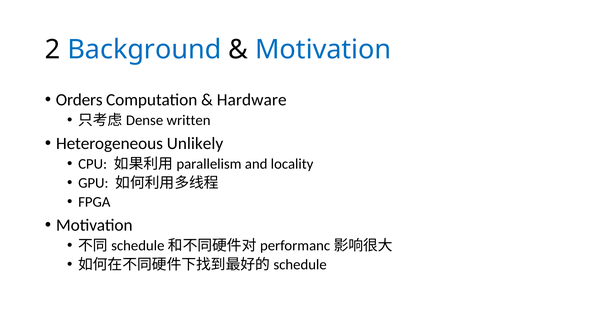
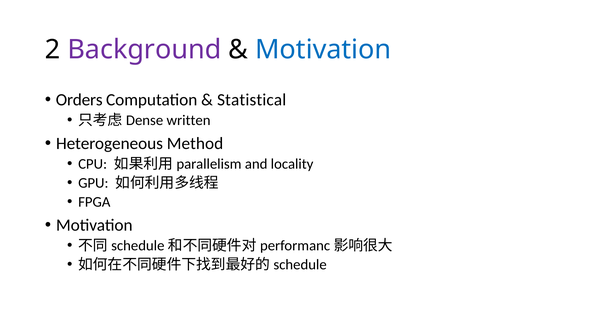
Background colour: blue -> purple
Hardware: Hardware -> Statistical
Unlikely: Unlikely -> Method
